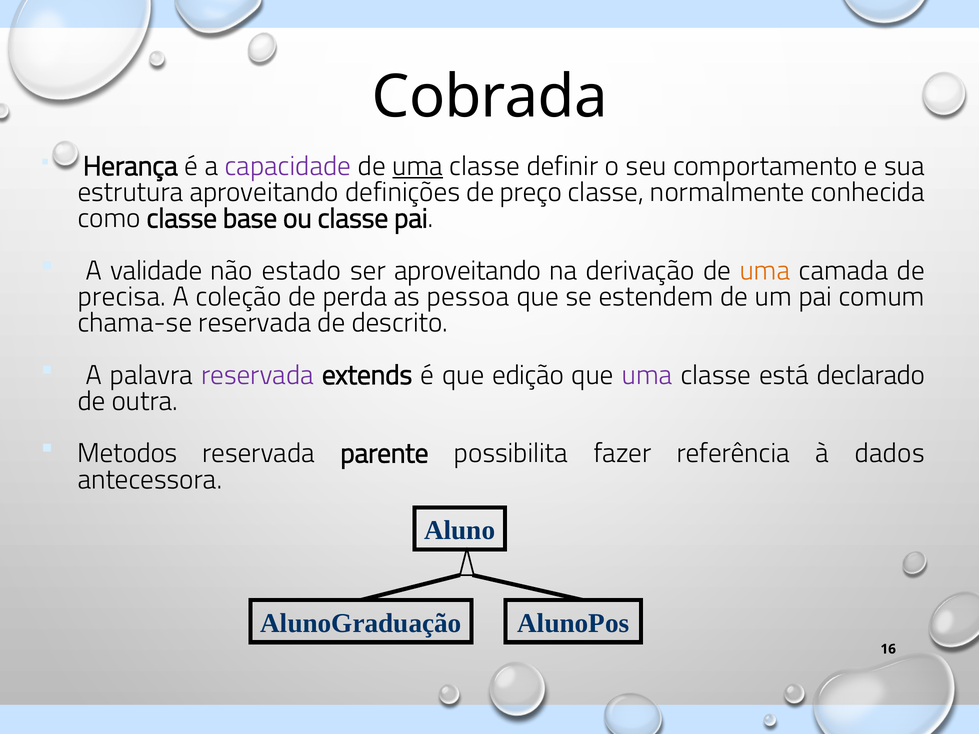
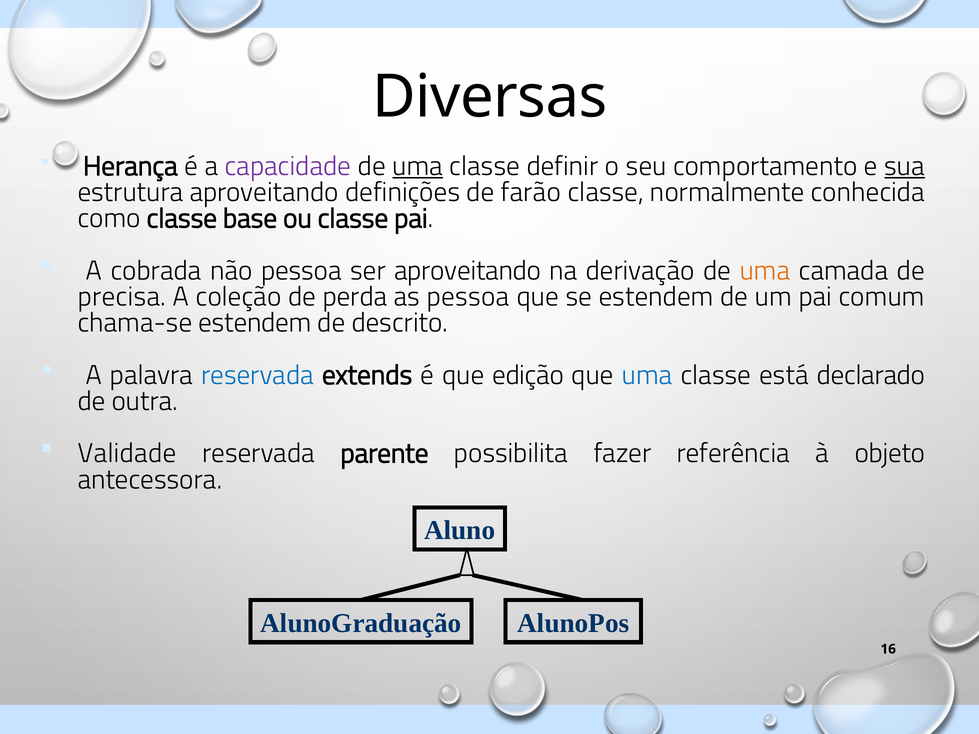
Cobrada: Cobrada -> Diversas
sua underline: none -> present
preço: preço -> farão
validade: validade -> cobrada
não estado: estado -> pessoa
chama-se reservada: reservada -> estendem
reservada at (258, 375) colour: purple -> blue
uma at (647, 375) colour: purple -> blue
Metodos: Metodos -> Validade
dados: dados -> objeto
